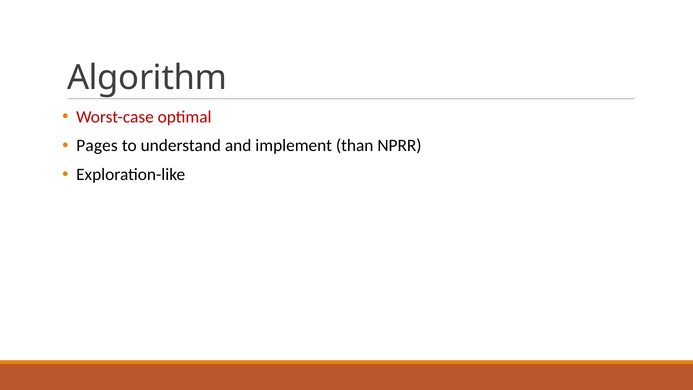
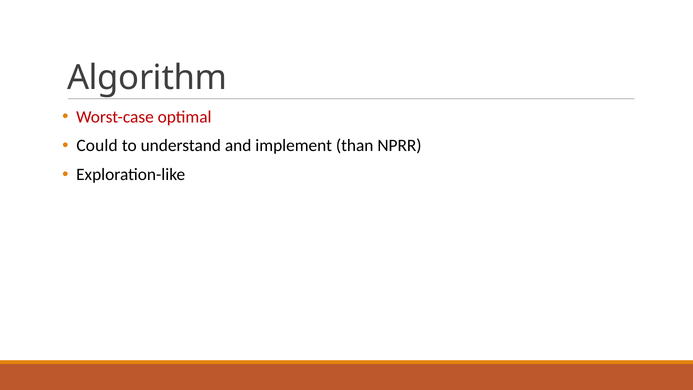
Pages: Pages -> Could
